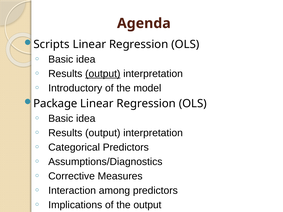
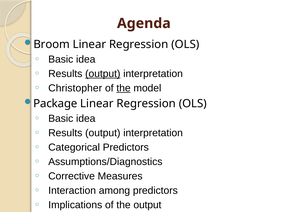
Scripts: Scripts -> Broom
Introductory: Introductory -> Christopher
the at (124, 88) underline: none -> present
